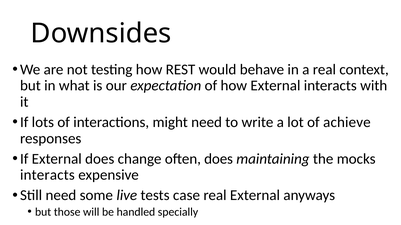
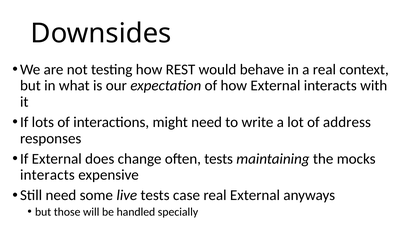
achieve: achieve -> address
often does: does -> tests
